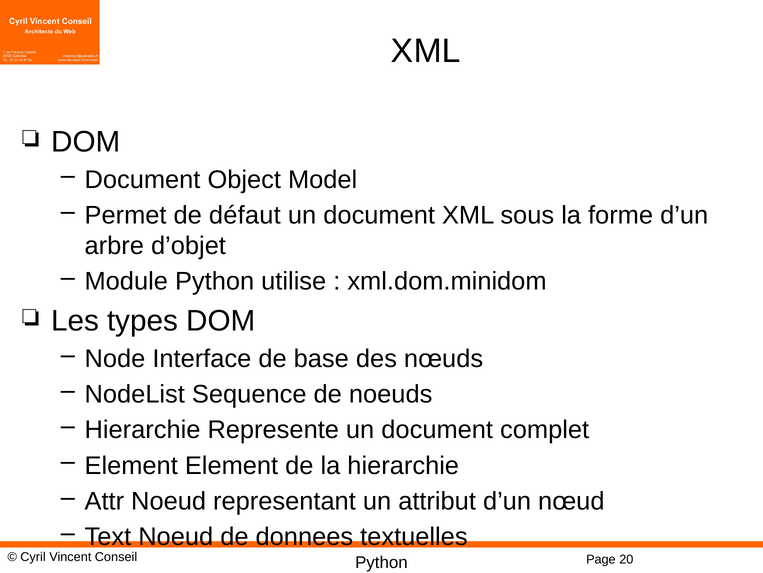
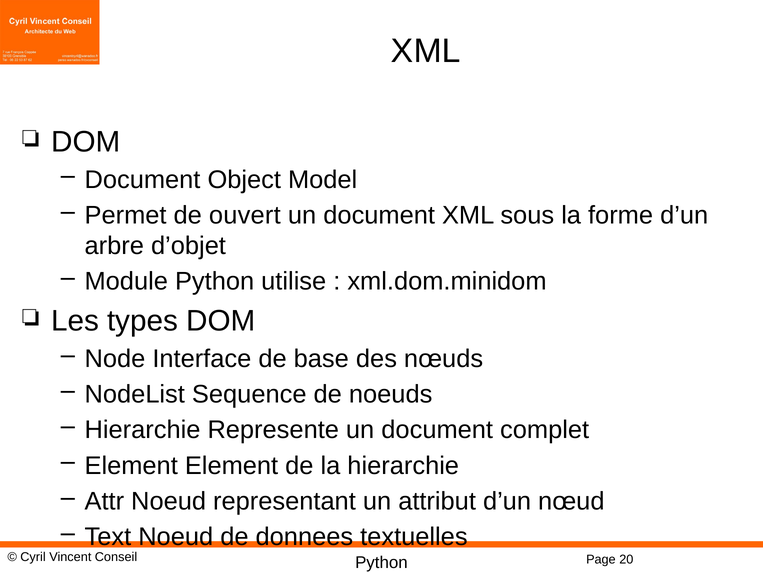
défaut: défaut -> ouvert
